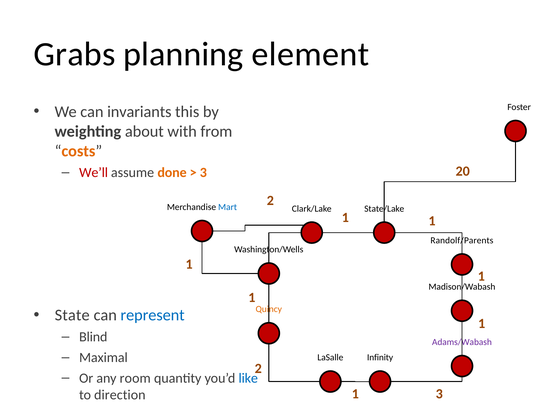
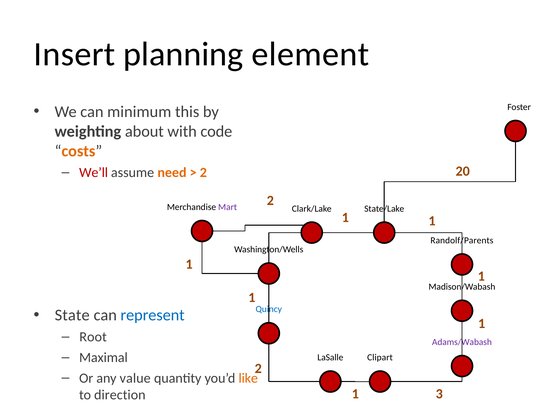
Grabs: Grabs -> Insert
invariants: invariants -> minimum
from: from -> code
done: done -> need
3 at (203, 173): 3 -> 2
Mart colour: blue -> purple
Quincy colour: orange -> blue
Blind: Blind -> Root
Infinity: Infinity -> Clipart
room: room -> value
like colour: blue -> orange
